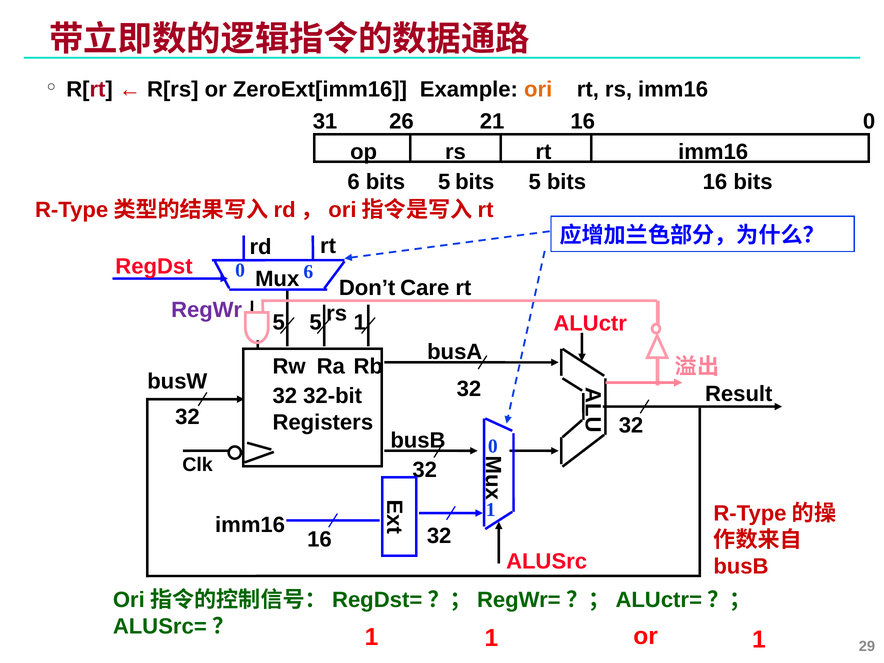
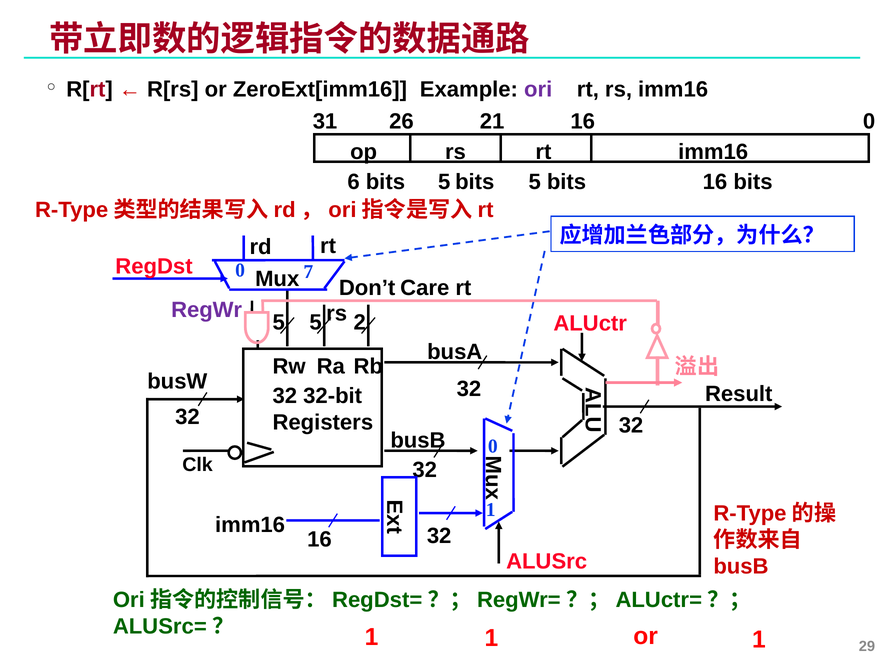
ori colour: orange -> purple
0 6: 6 -> 7
5 1: 1 -> 2
